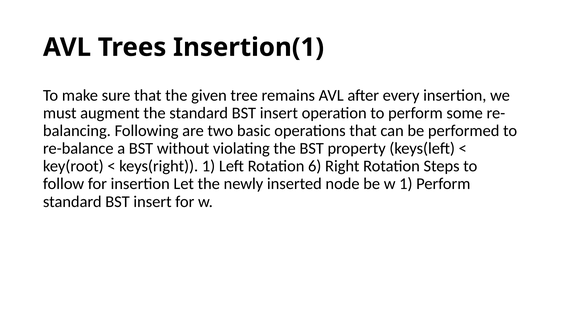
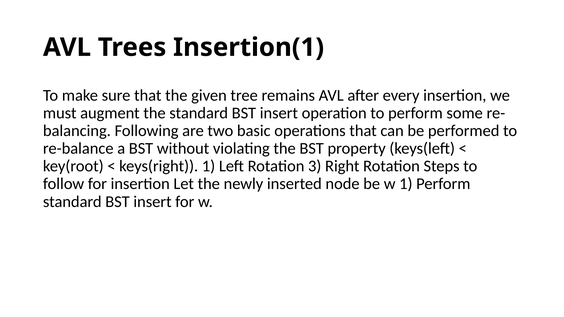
6: 6 -> 3
